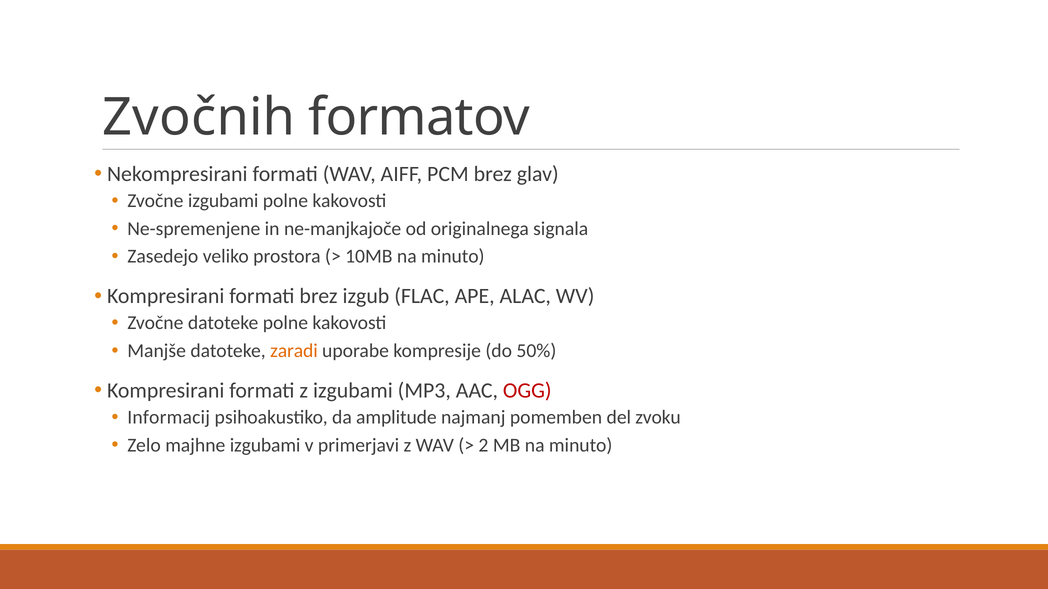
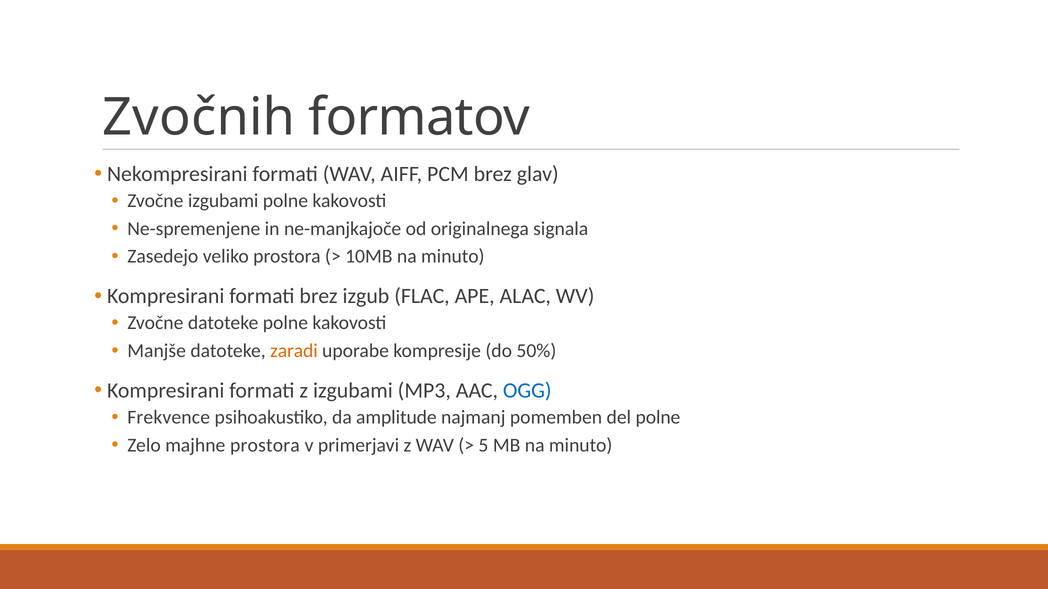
OGG colour: red -> blue
Informacij: Informacij -> Frekvence
del zvoku: zvoku -> polne
majhne izgubami: izgubami -> prostora
2: 2 -> 5
